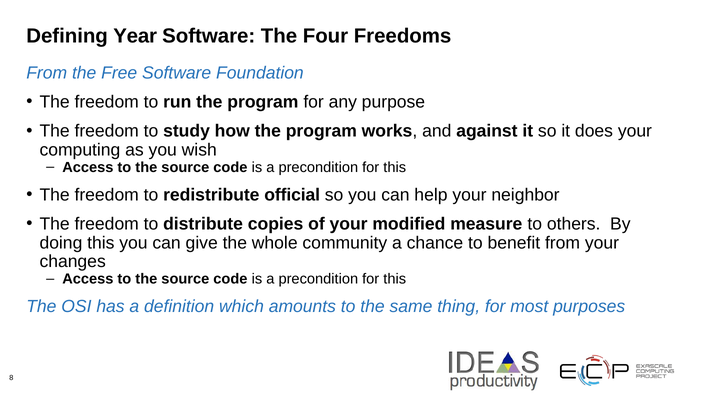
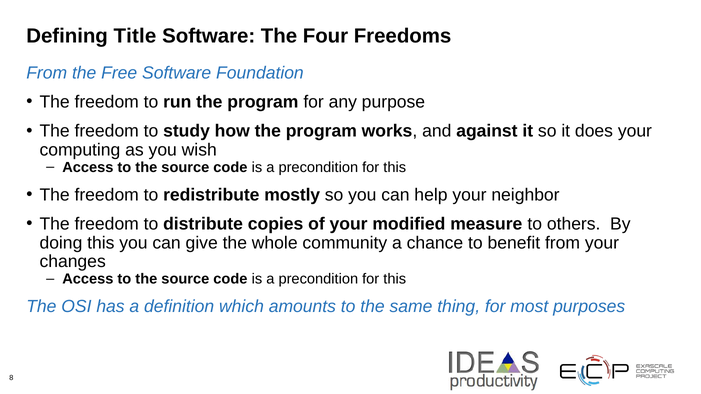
Year: Year -> Title
official: official -> mostly
